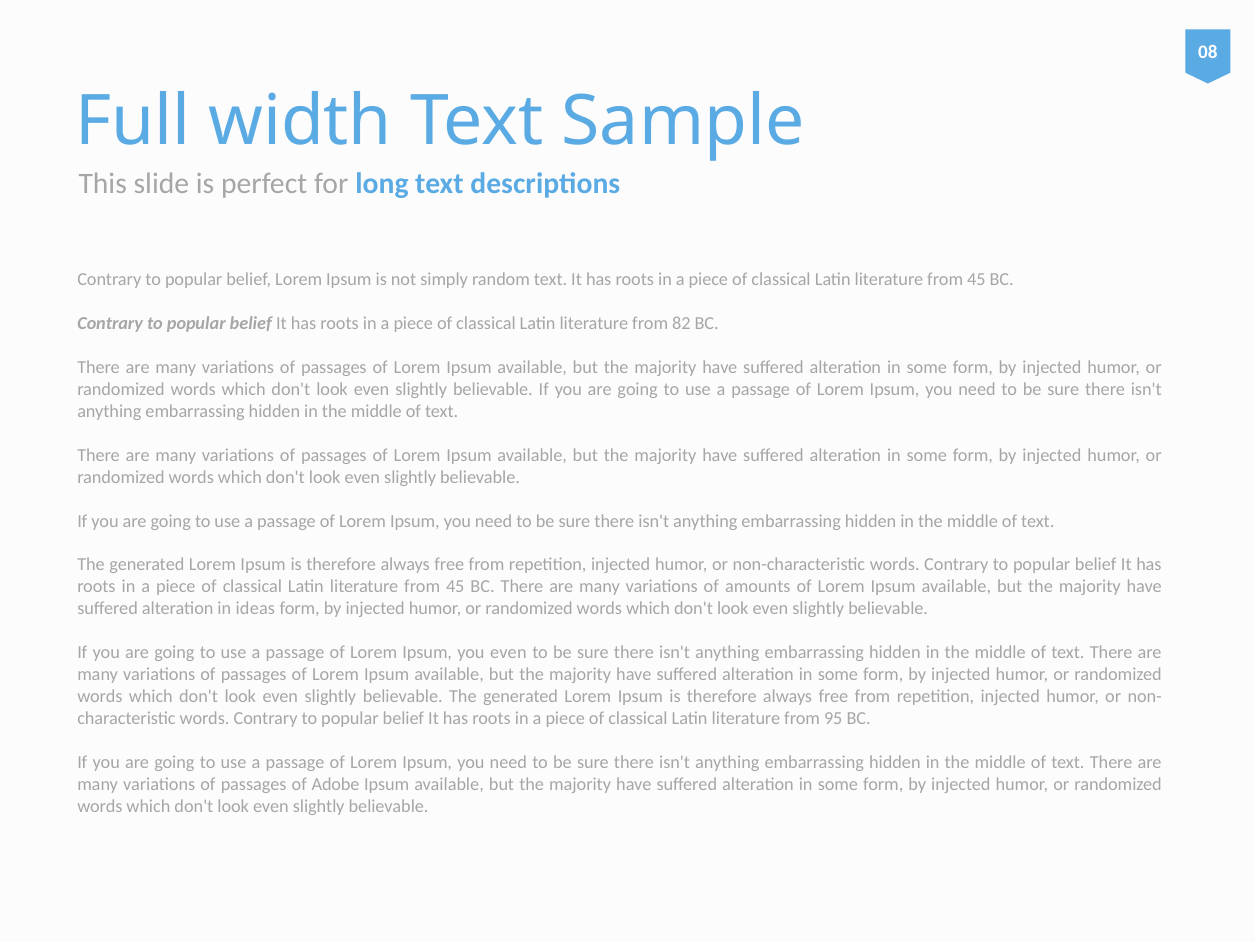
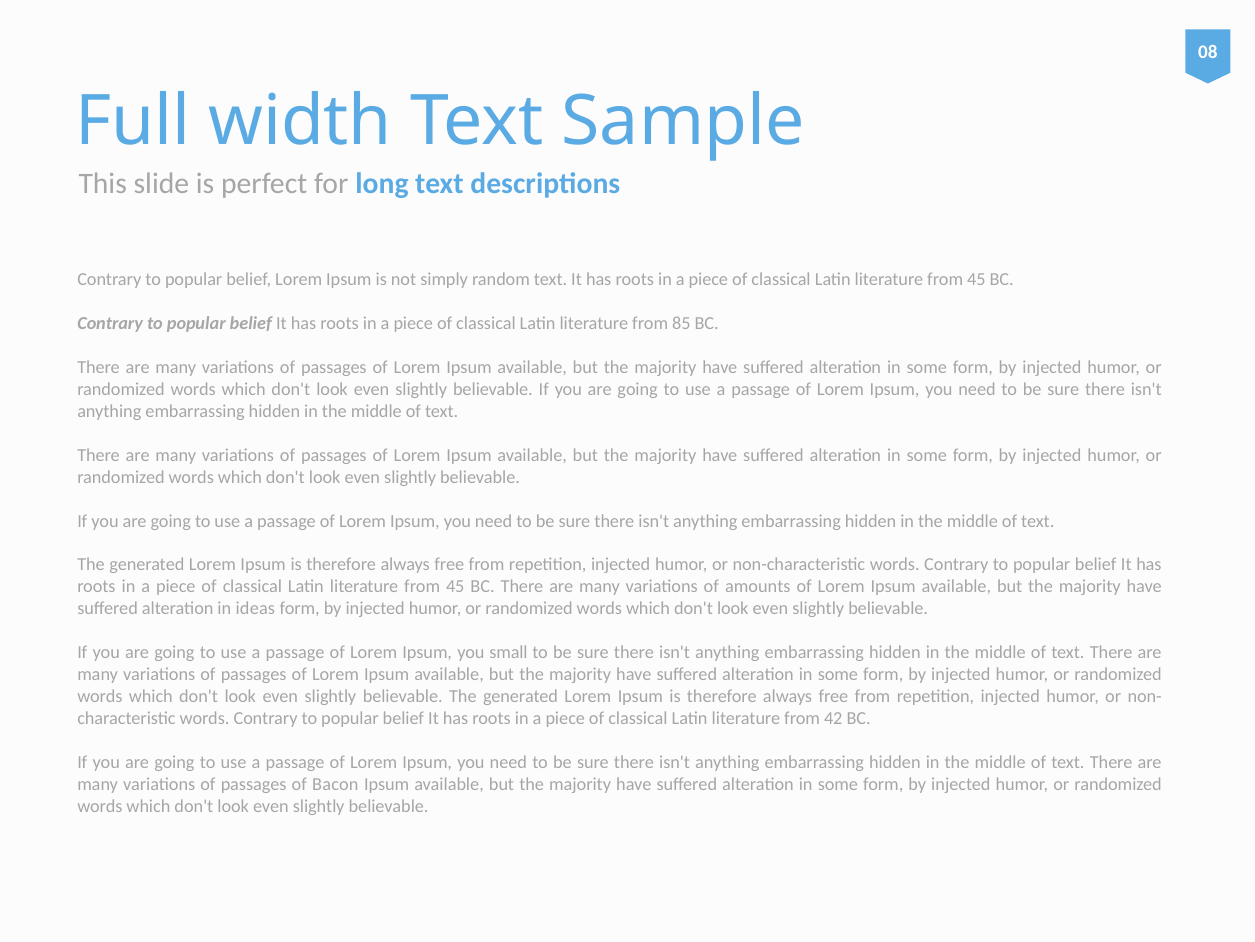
82: 82 -> 85
you even: even -> small
95: 95 -> 42
Adobe: Adobe -> Bacon
